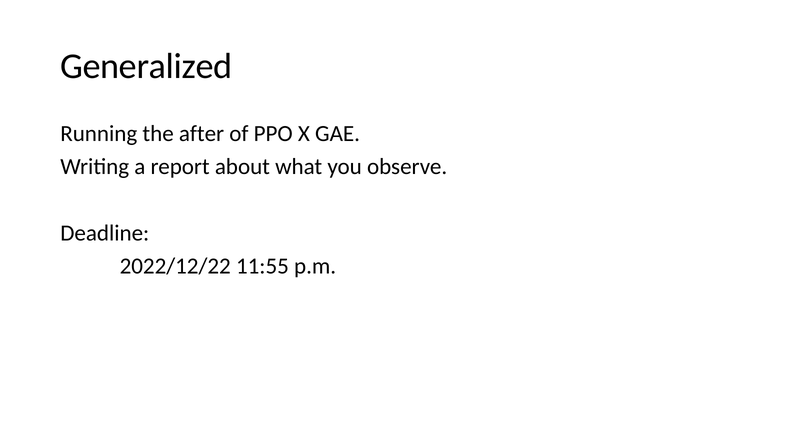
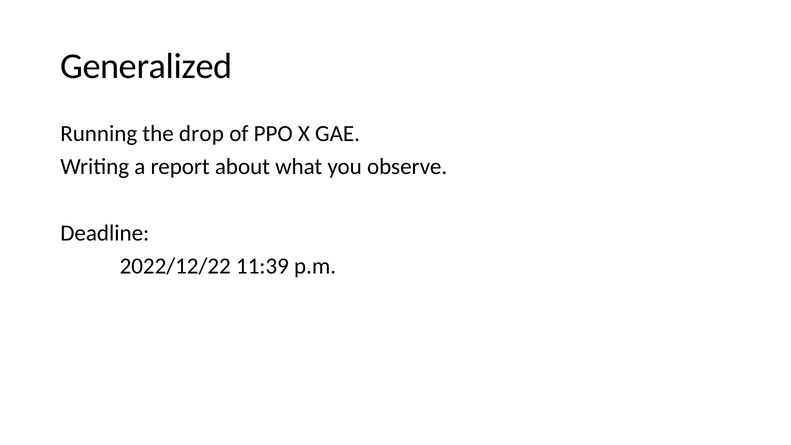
after: after -> drop
11:55: 11:55 -> 11:39
